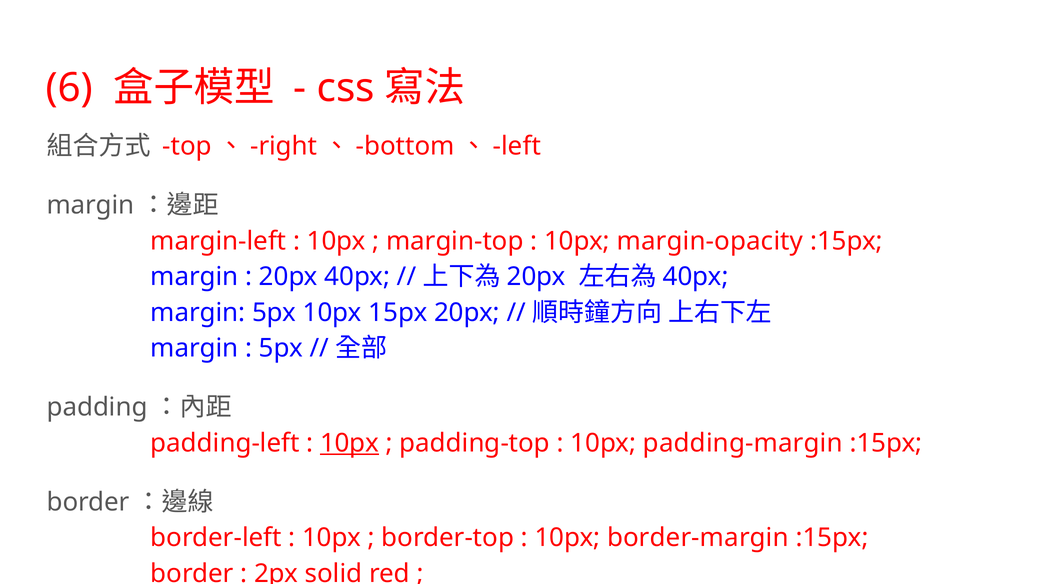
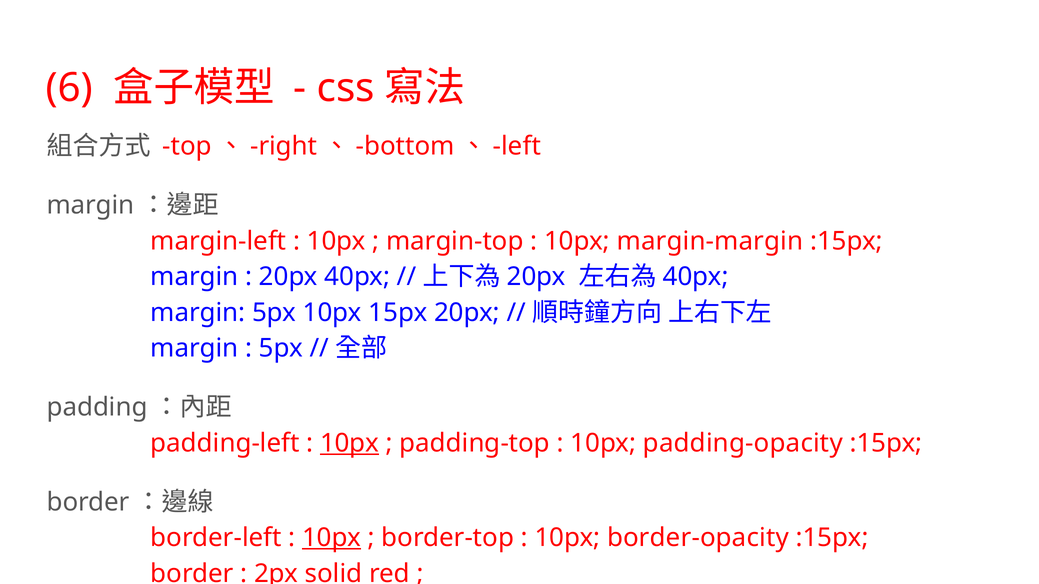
margin-opacity: margin-opacity -> margin-margin
padding-margin: padding-margin -> padding-opacity
10px at (332, 538) underline: none -> present
border-margin: border-margin -> border-opacity
